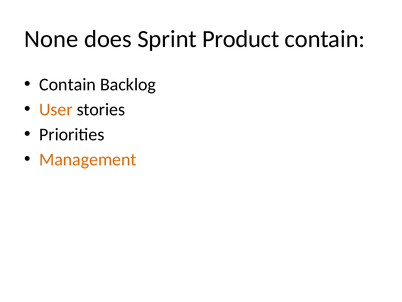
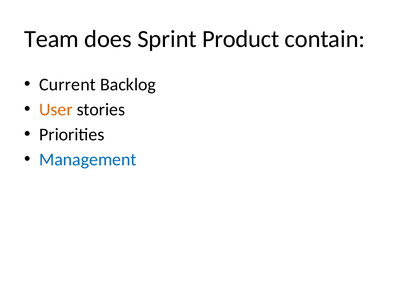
None: None -> Team
Contain at (68, 84): Contain -> Current
Management colour: orange -> blue
